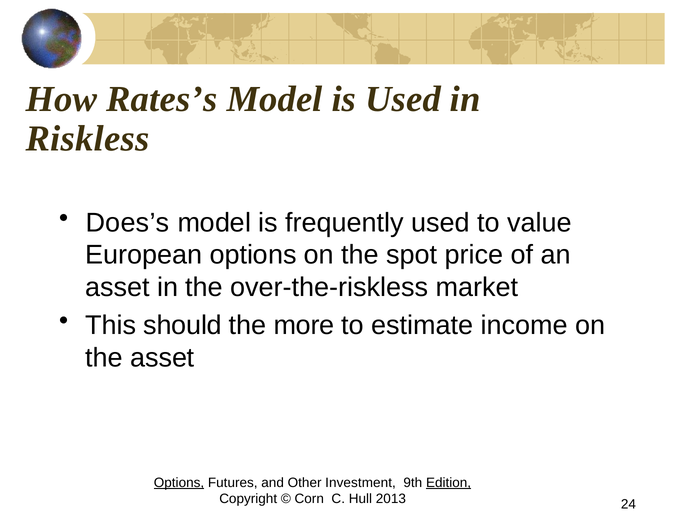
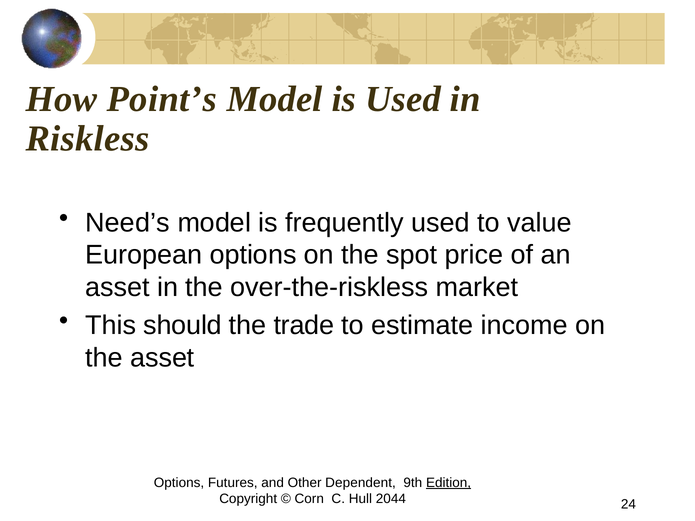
Rates’s: Rates’s -> Point’s
Does’s: Does’s -> Need’s
more: more -> trade
Options at (179, 483) underline: present -> none
Investment: Investment -> Dependent
2013: 2013 -> 2044
